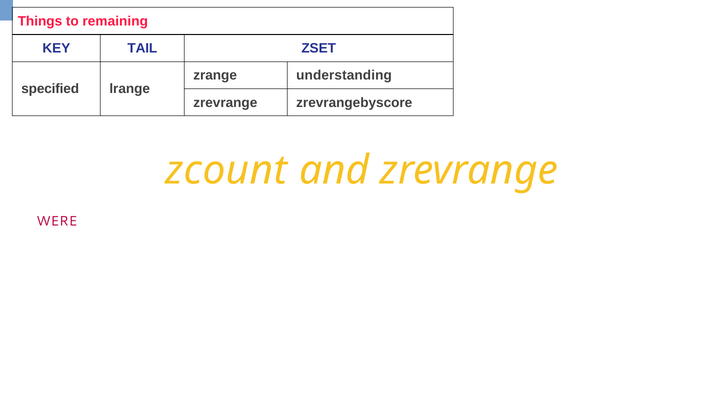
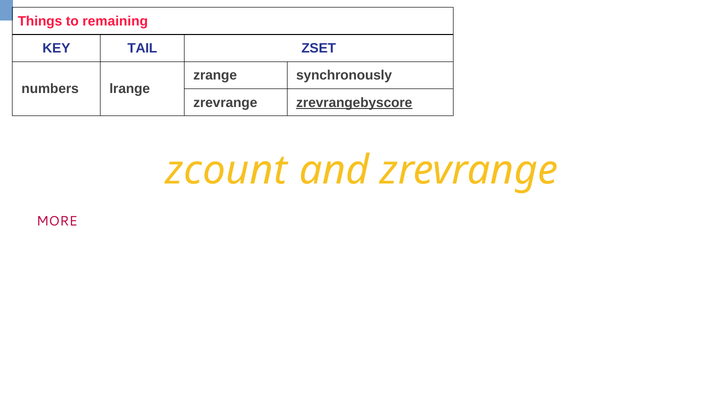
understanding: understanding -> synchronously
specified: specified -> numbers
zrevrangebyscore underline: none -> present
WERE: WERE -> MORE
